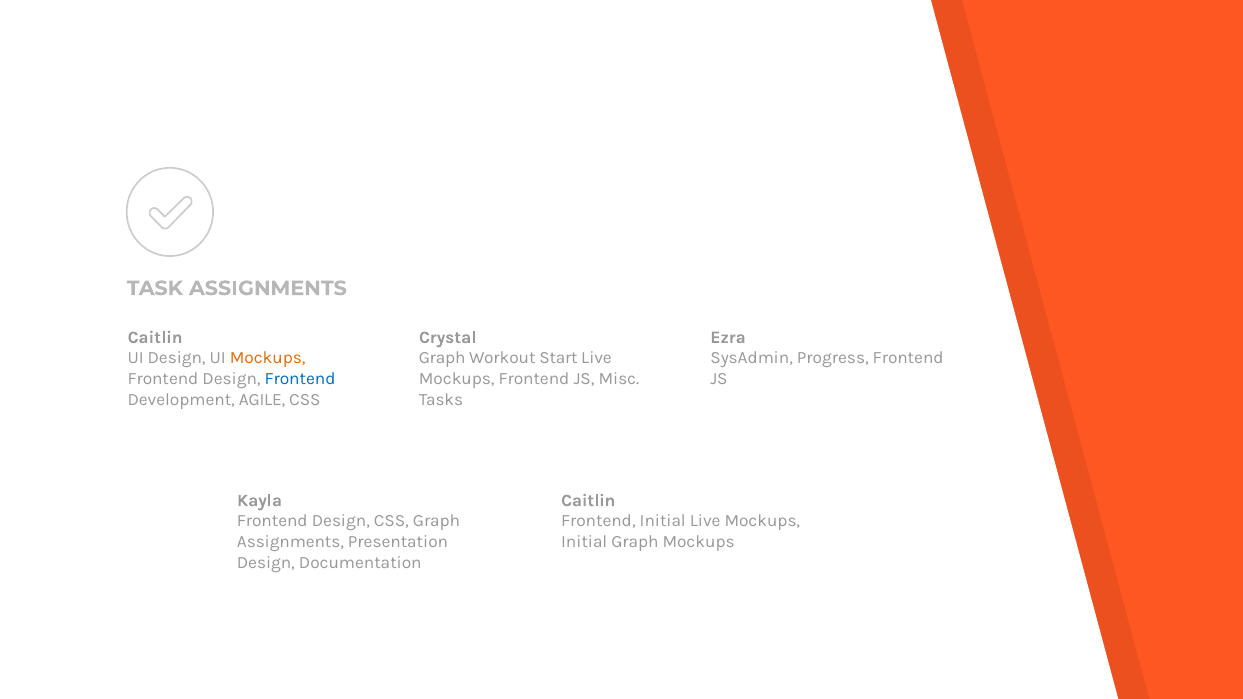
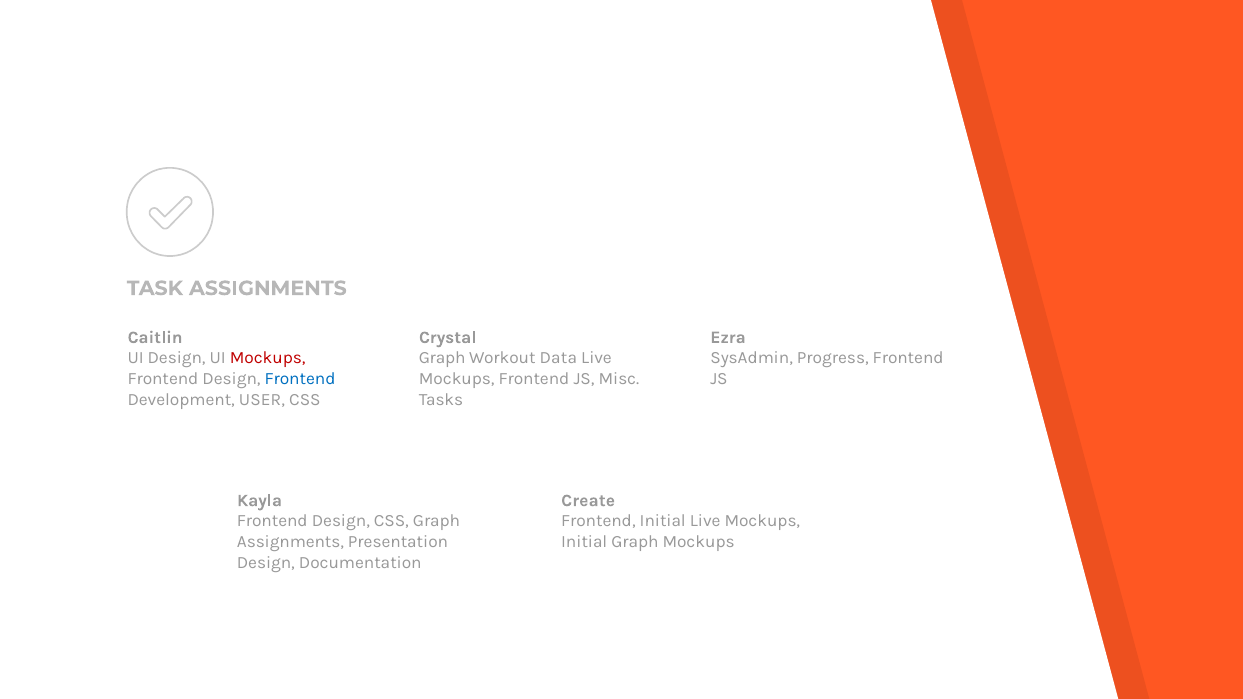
Mockups at (268, 358) colour: orange -> red
Start: Start -> Data
AGILE: AGILE -> USER
Caitlin at (588, 501): Caitlin -> Create
